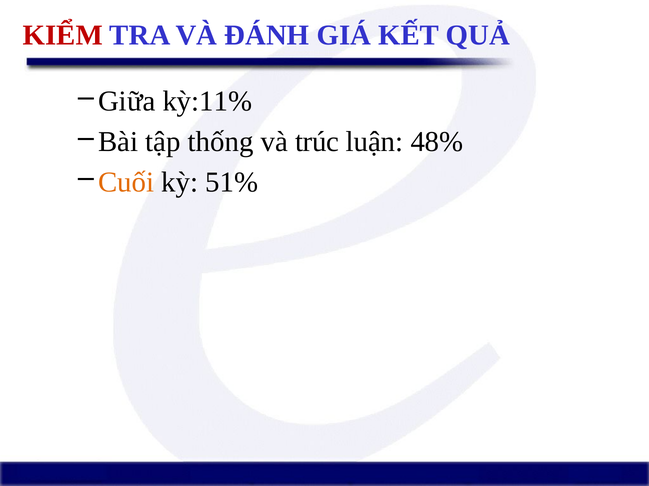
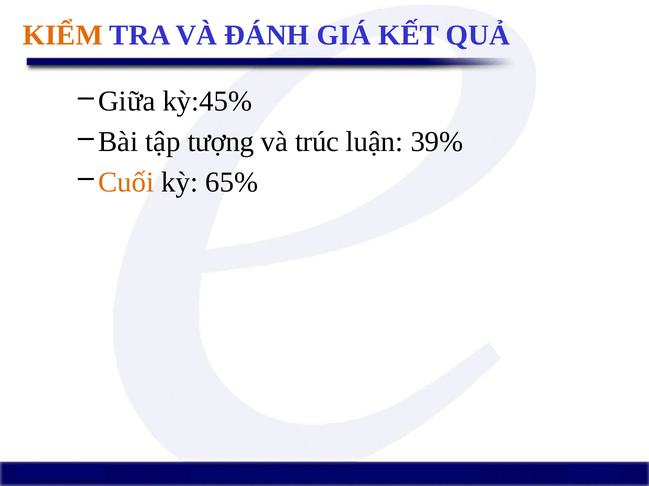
KIỂM colour: red -> orange
kỳ:11%: kỳ:11% -> kỳ:45%
thống: thống -> tượng
48%: 48% -> 39%
51%: 51% -> 65%
